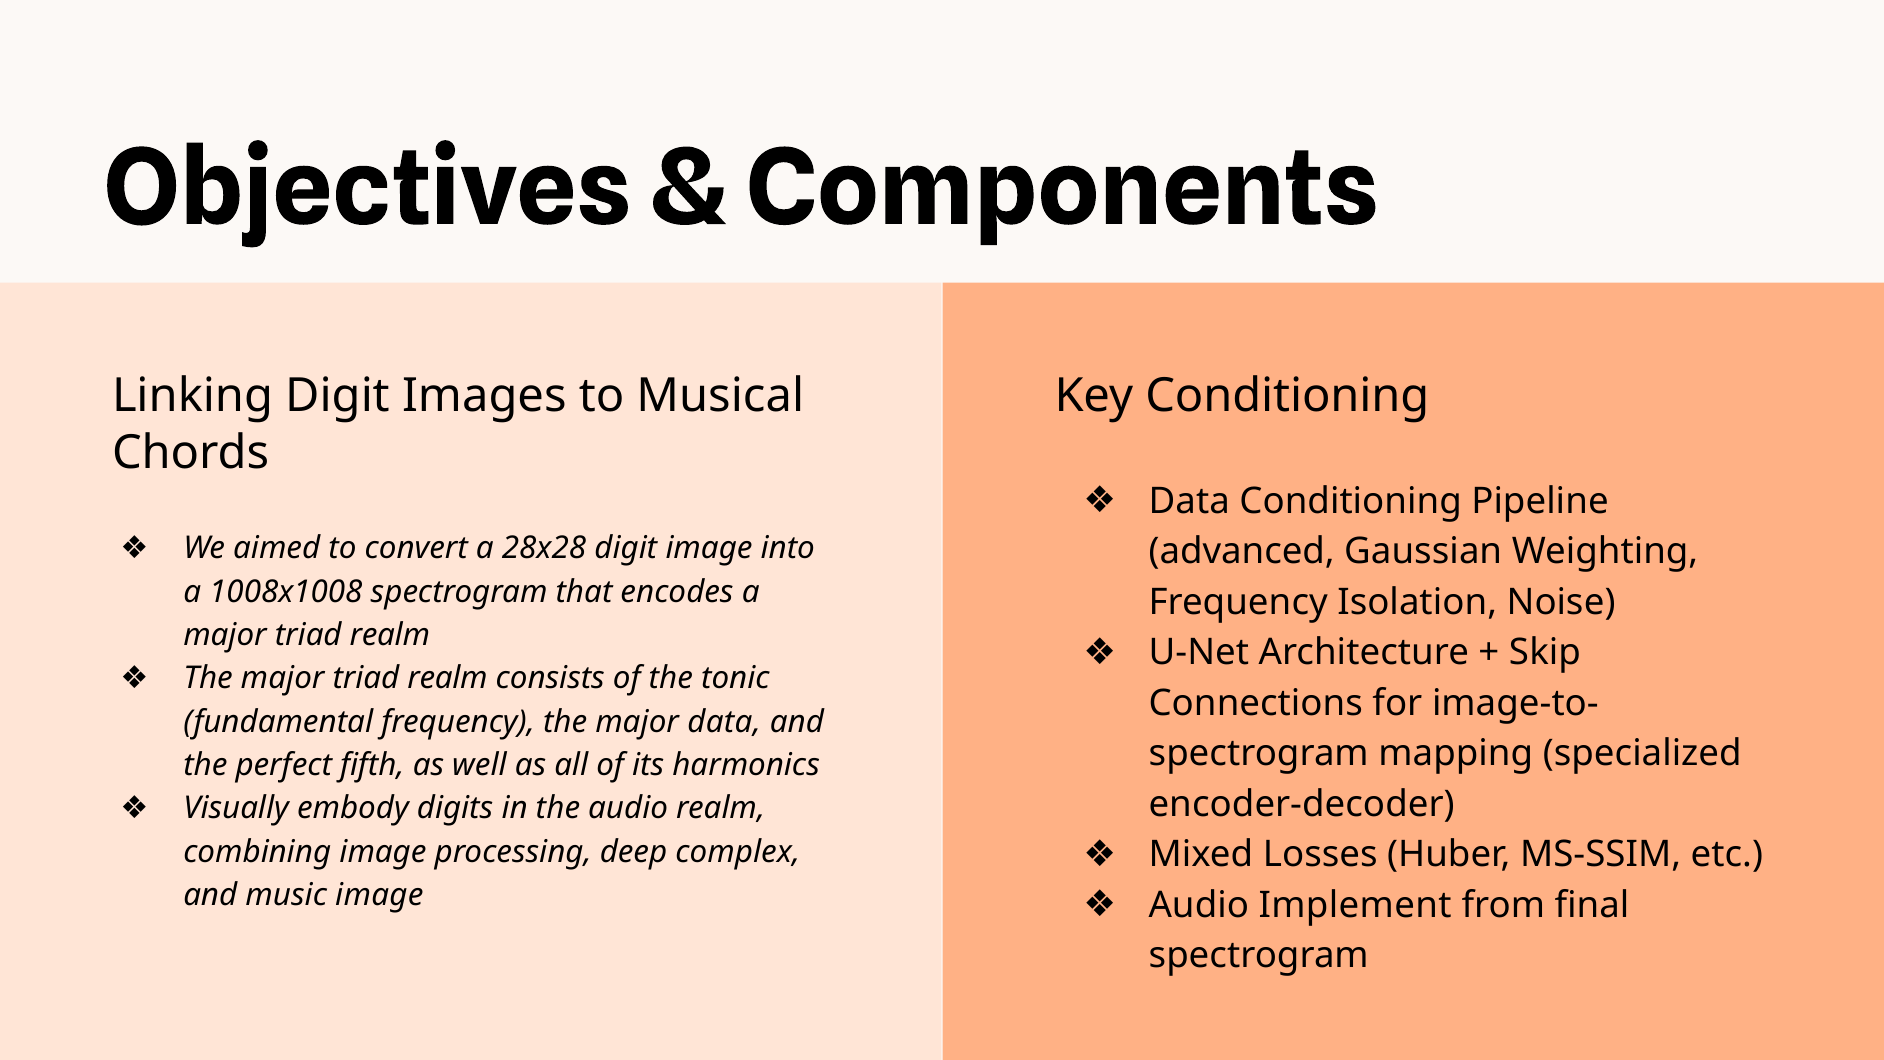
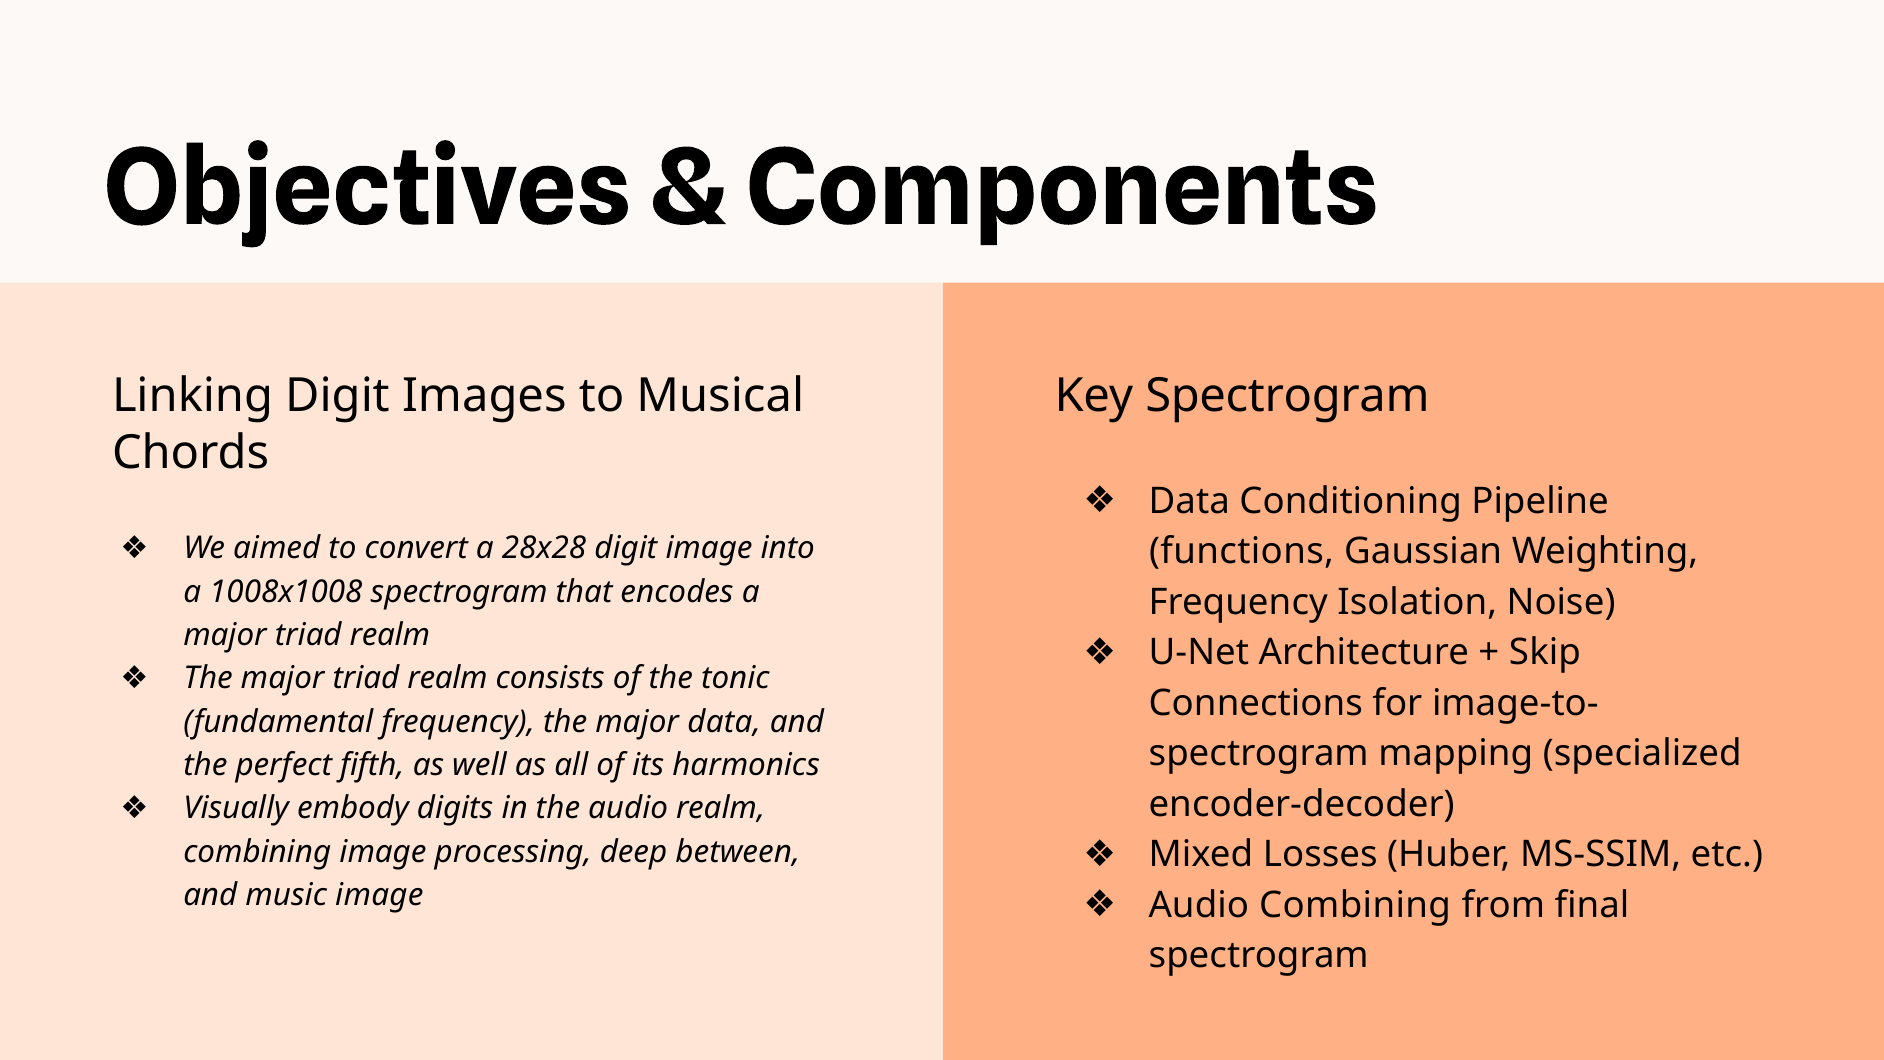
Key Conditioning: Conditioning -> Spectrogram
advanced: advanced -> functions
complex: complex -> between
Audio Implement: Implement -> Combining
